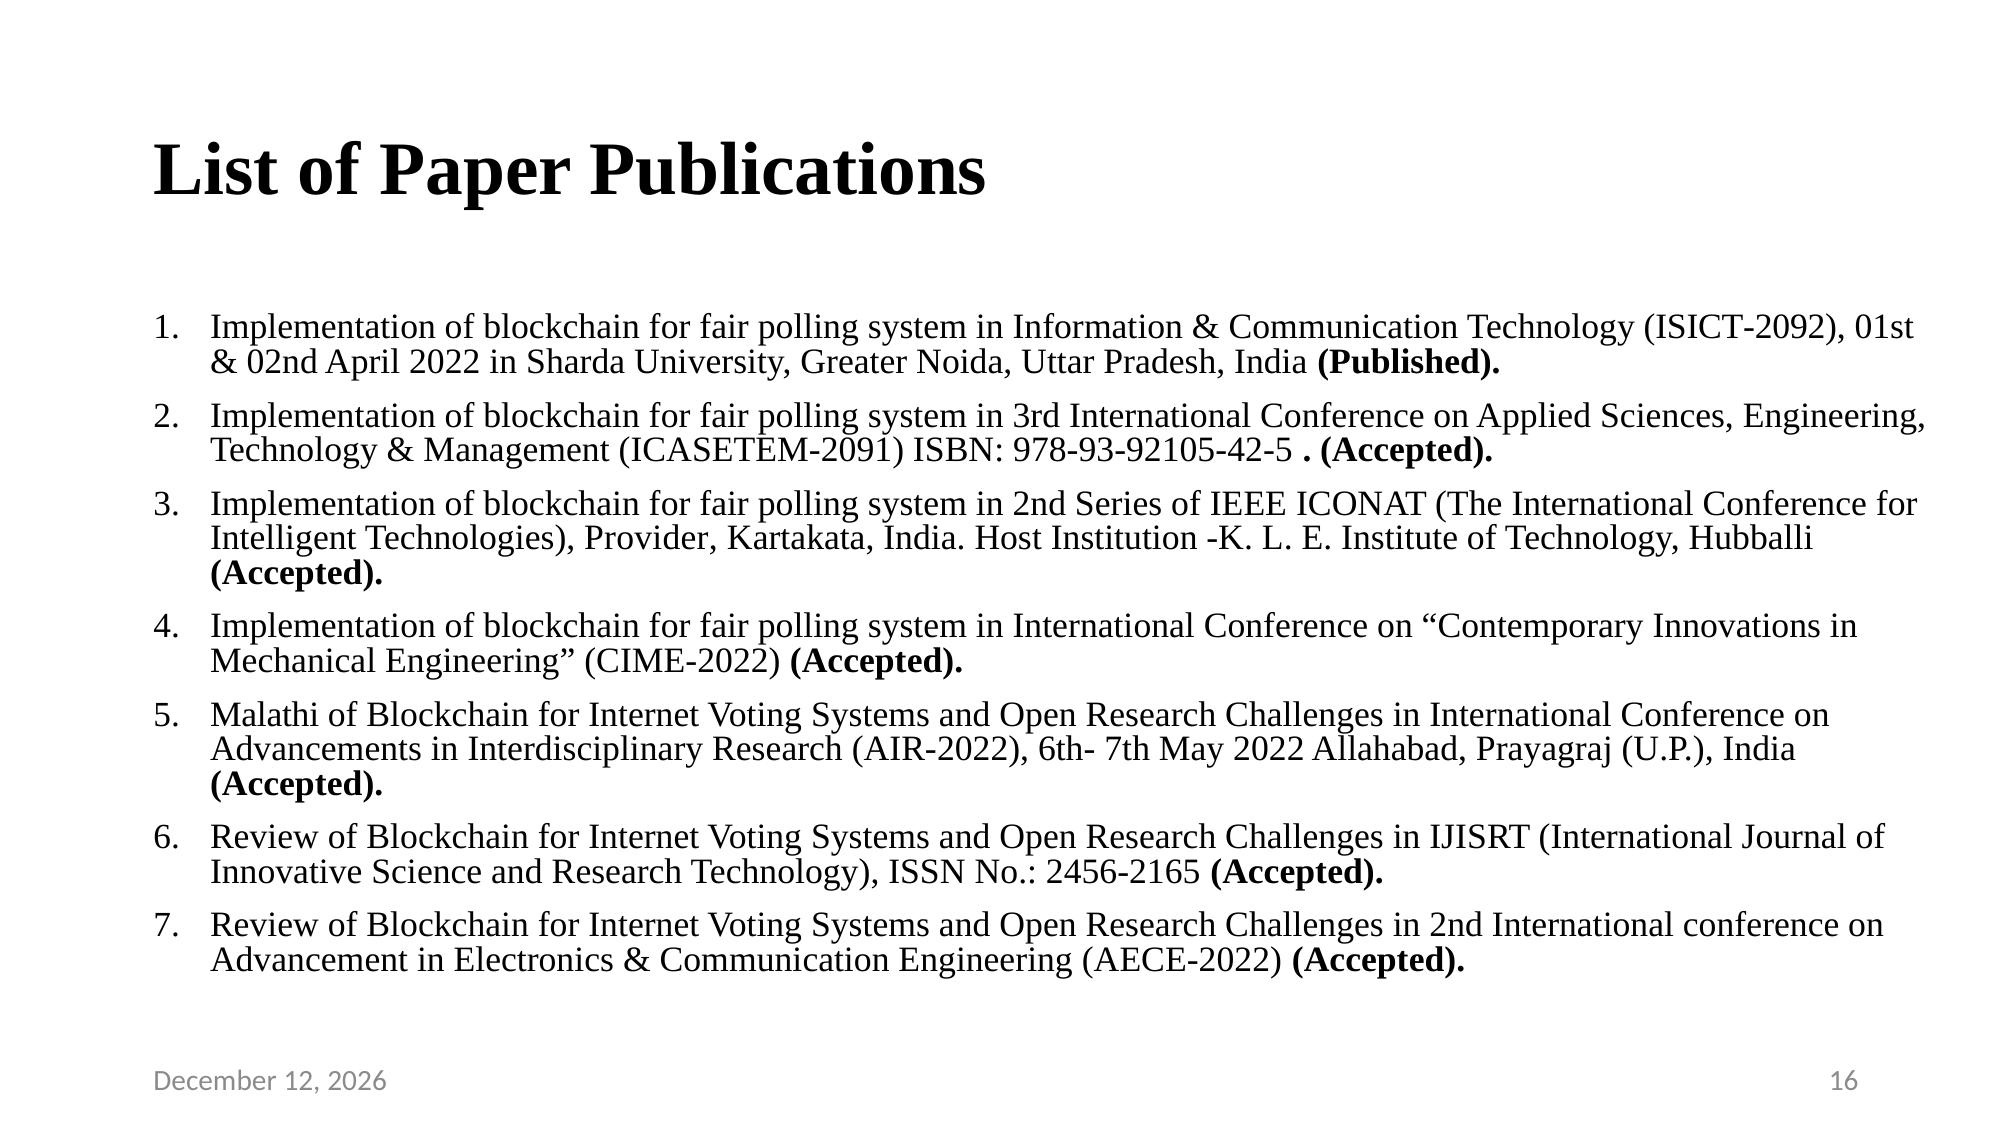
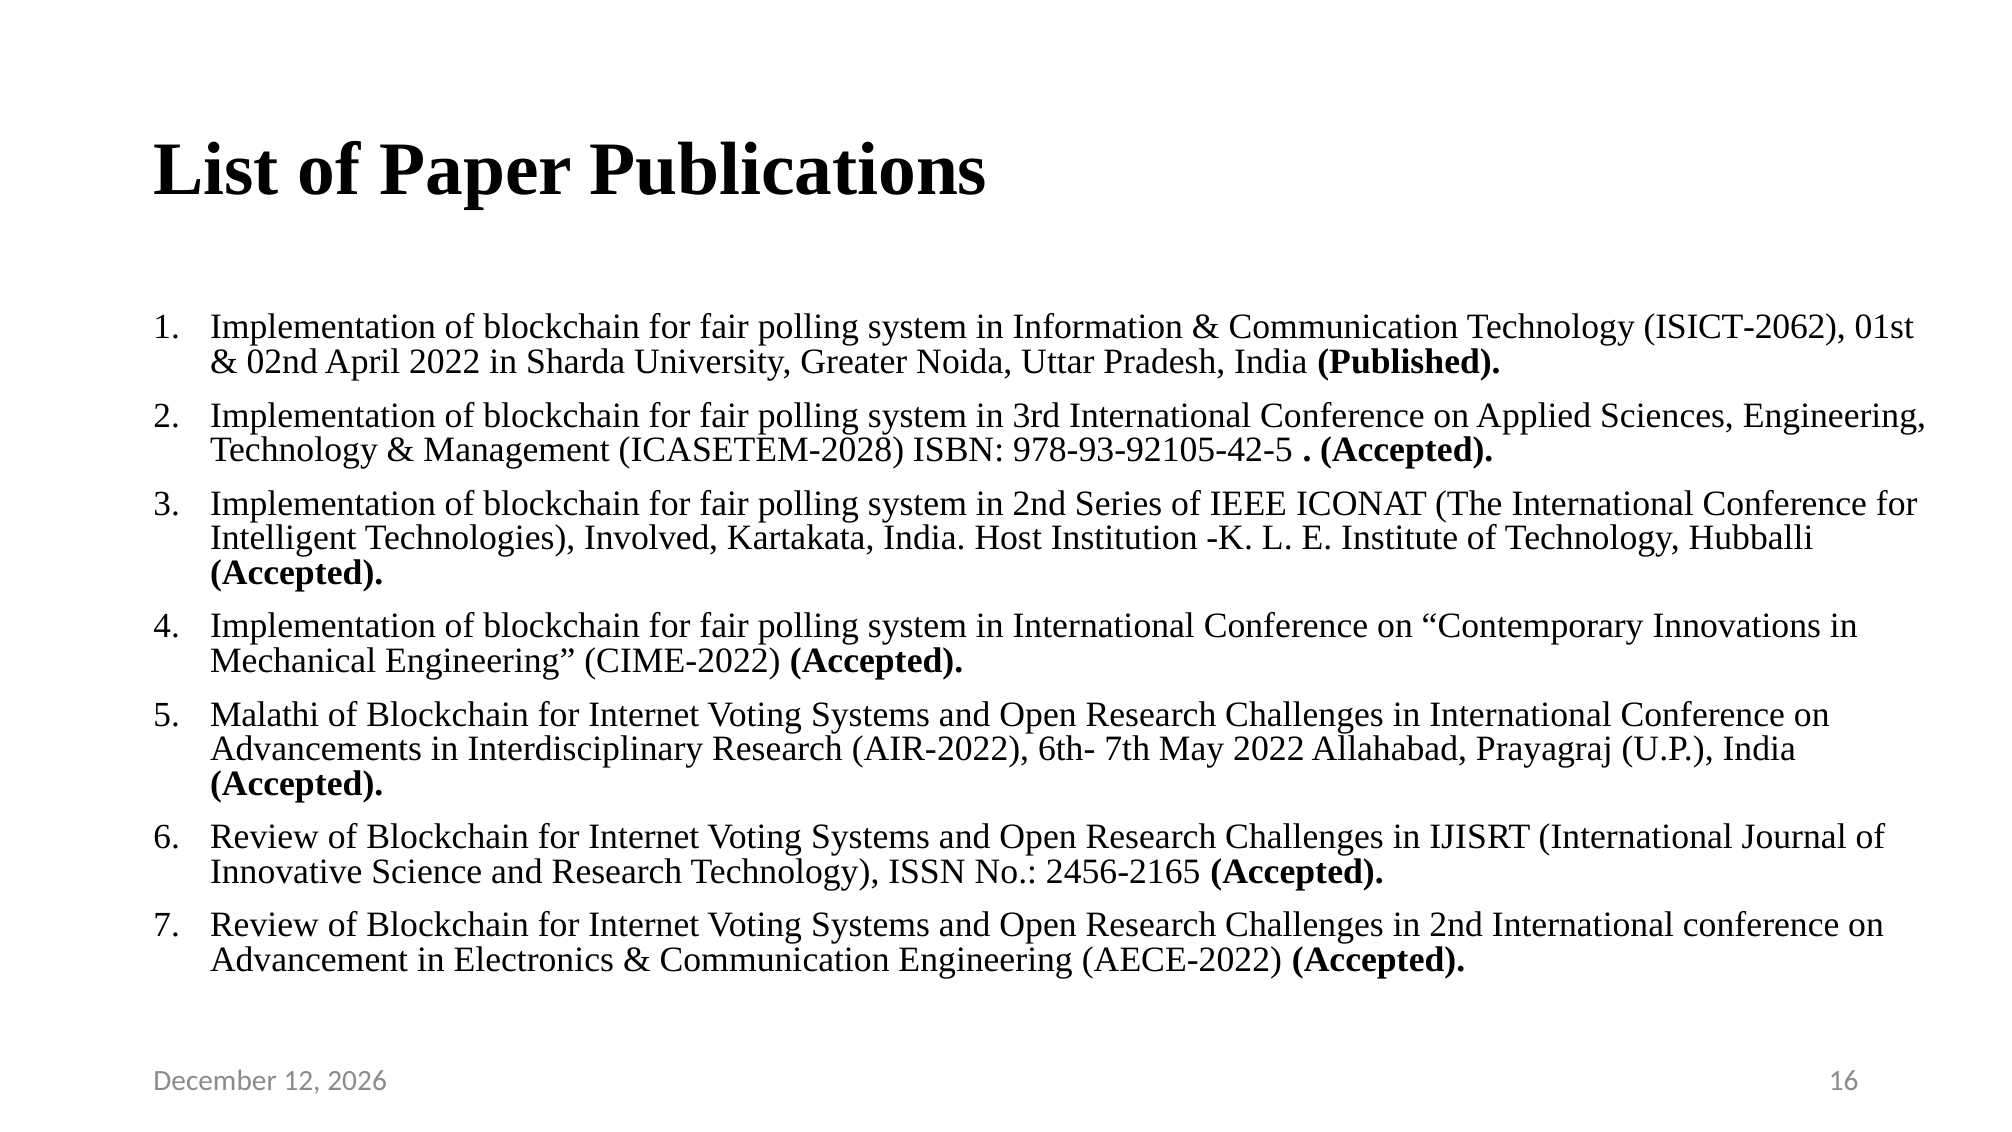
ISICT-2092: ISICT-2092 -> ISICT-2062
ICASETEM-2091: ICASETEM-2091 -> ICASETEM-2028
Provider: Provider -> Involved
